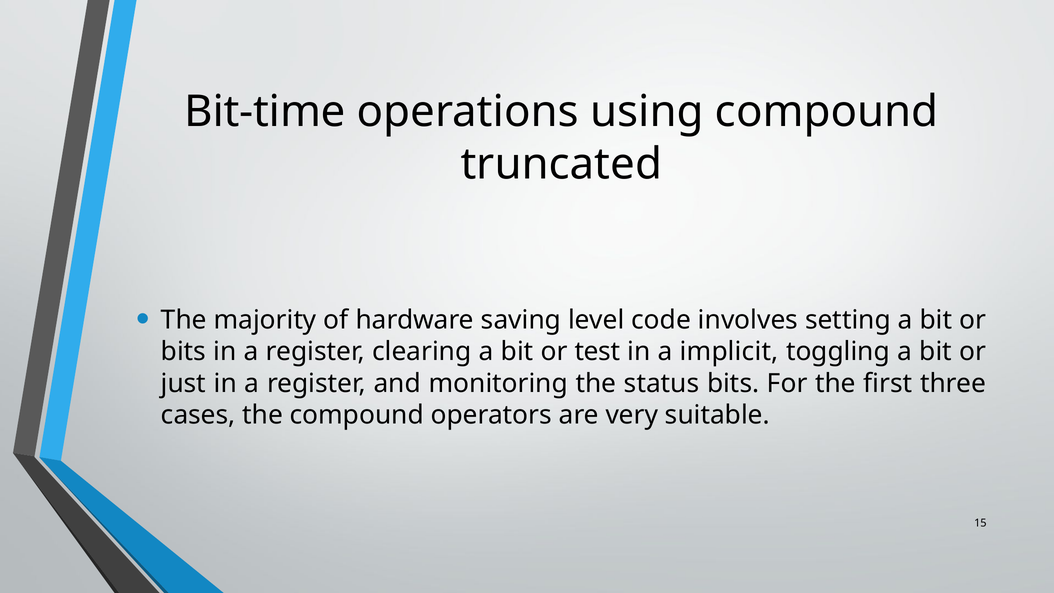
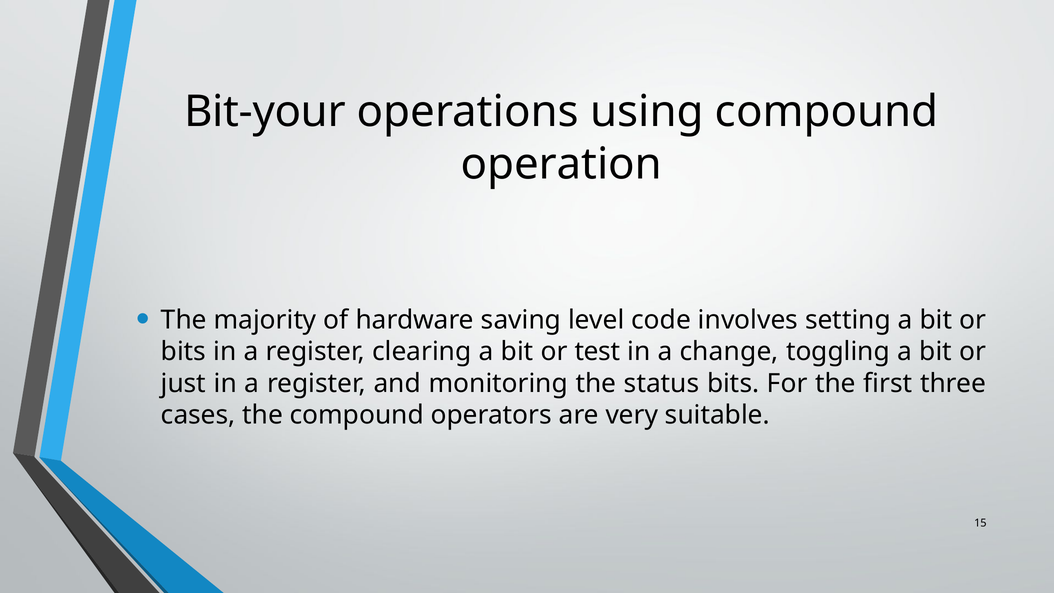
Bit-time: Bit-time -> Bit-your
truncated: truncated -> operation
implicit: implicit -> change
